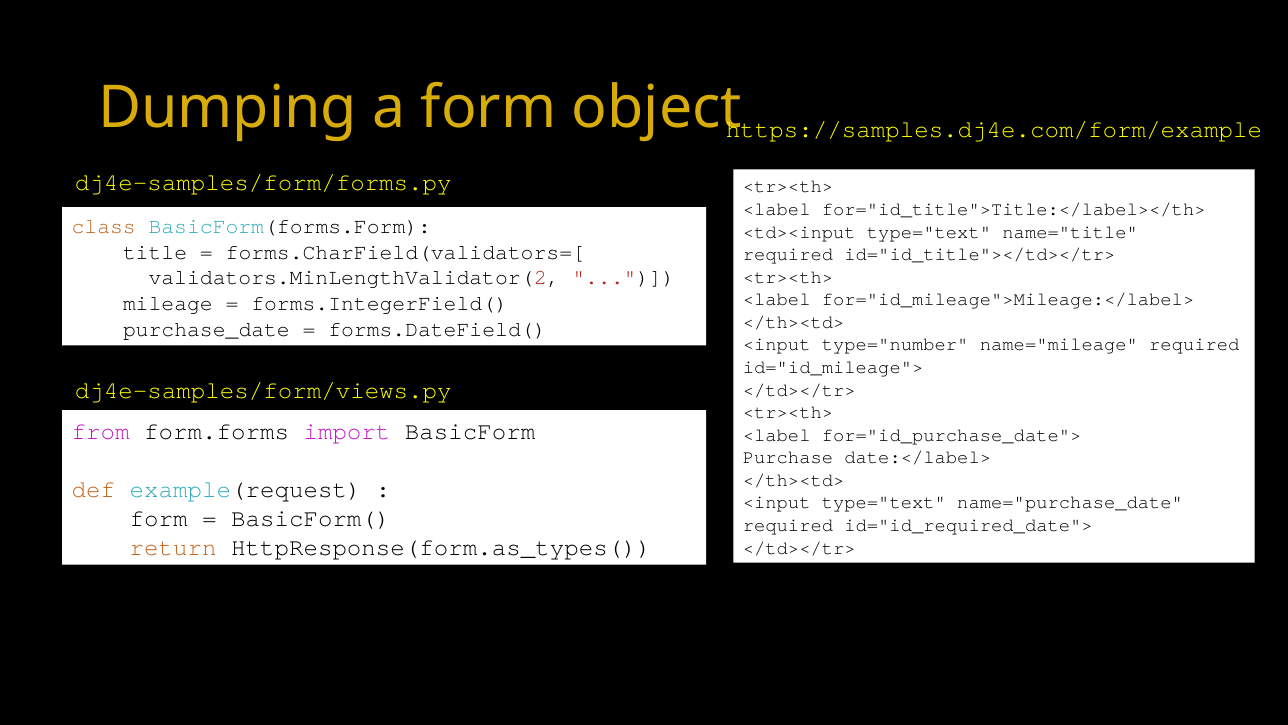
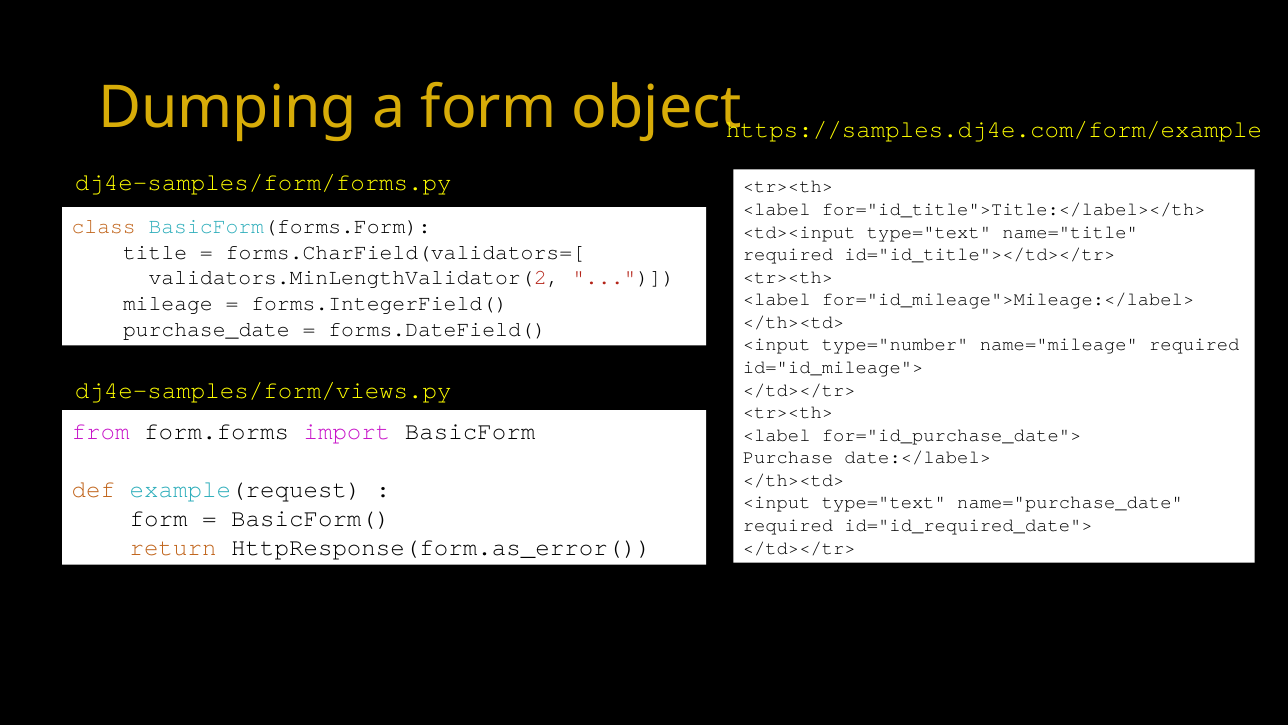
HttpResponse(form.as_types(: HttpResponse(form.as_types( -> HttpResponse(form.as_error(
